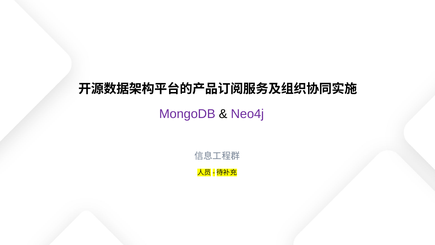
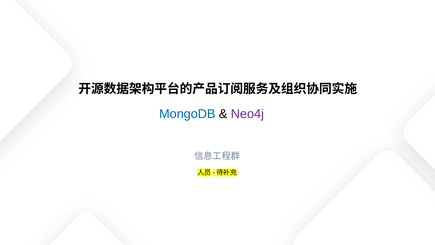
MongoDB colour: purple -> blue
